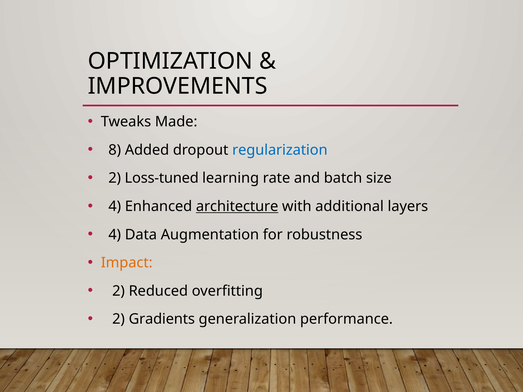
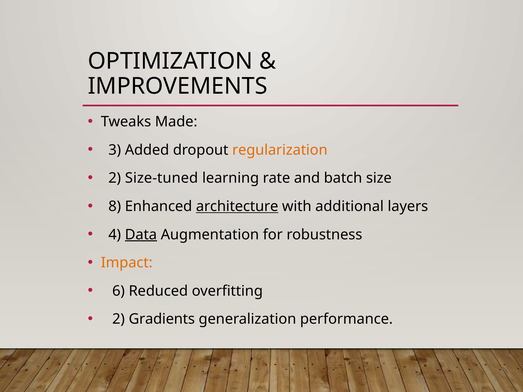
8: 8 -> 3
regularization colour: blue -> orange
Loss-tuned: Loss-tuned -> Size-tuned
4 at (115, 207): 4 -> 8
Data underline: none -> present
2 at (119, 291): 2 -> 6
